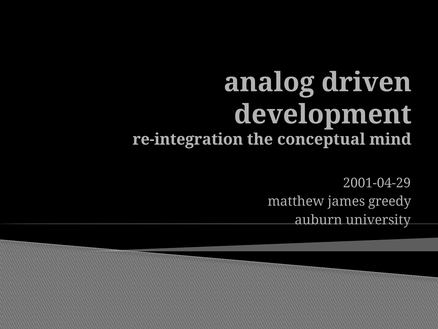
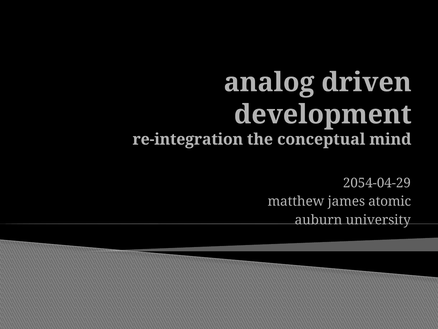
2001-04-29: 2001-04-29 -> 2054-04-29
greedy: greedy -> atomic
